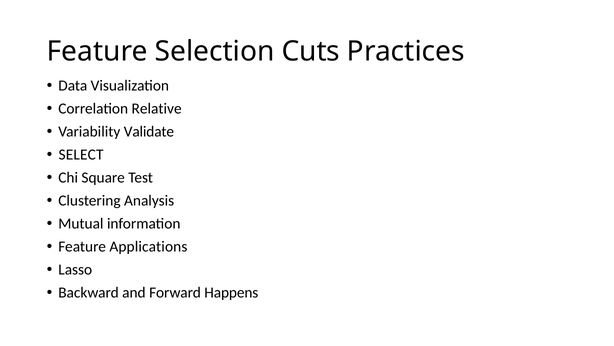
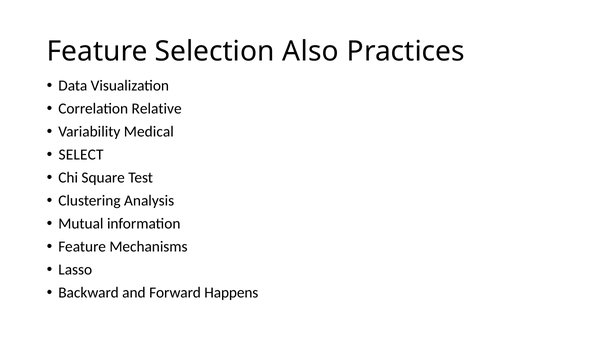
Cuts: Cuts -> Also
Validate: Validate -> Medical
Applications: Applications -> Mechanisms
